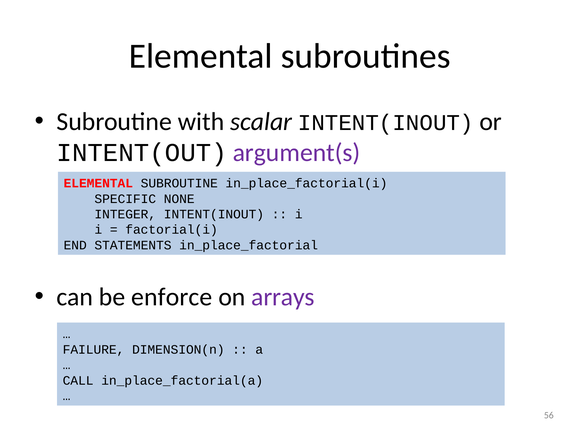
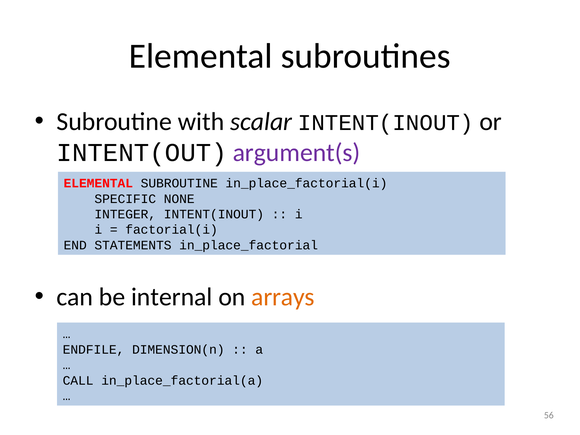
enforce: enforce -> internal
arrays colour: purple -> orange
FAILURE: FAILURE -> ENDFILE
